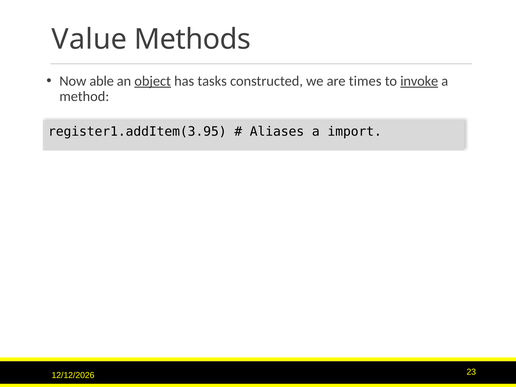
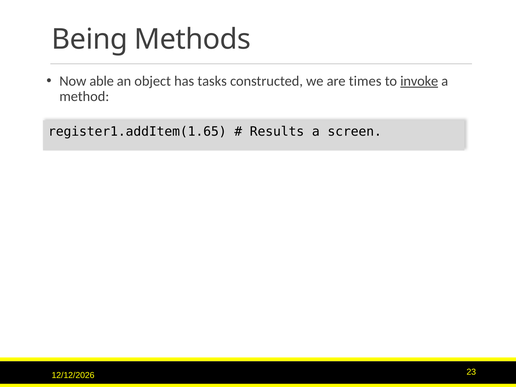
Value: Value -> Being
object underline: present -> none
register1.addItem(3.95: register1.addItem(3.95 -> register1.addItem(1.65
Aliases: Aliases -> Results
import: import -> screen
